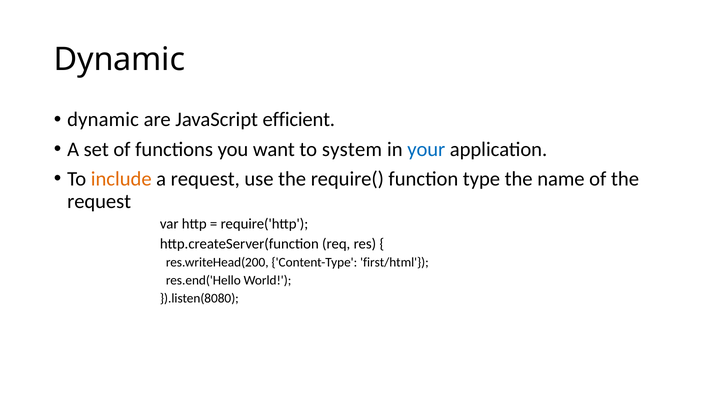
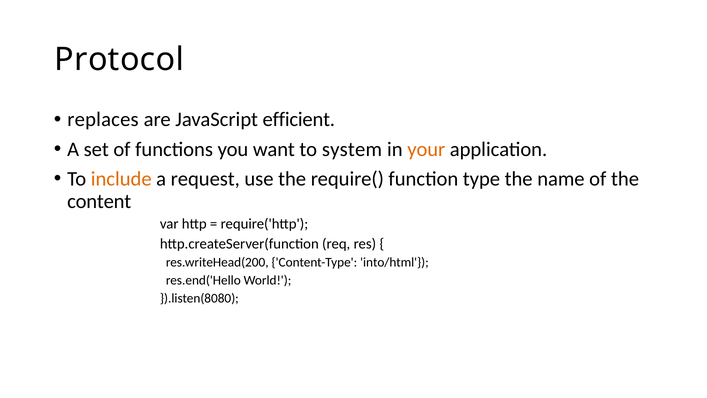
Dynamic at (120, 59): Dynamic -> Protocol
dynamic at (103, 120): dynamic -> replaces
your colour: blue -> orange
request at (99, 201): request -> content
first/html: first/html -> into/html
